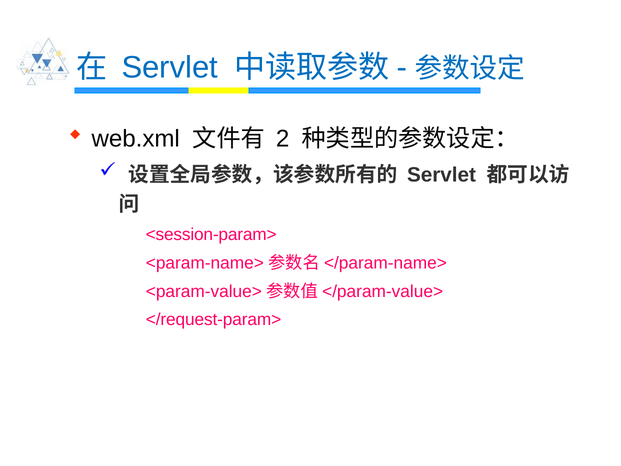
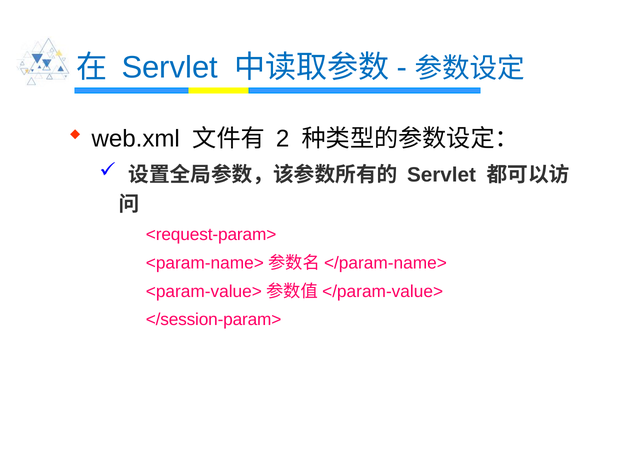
<session-param>: <session-param> -> <request-param>
</request-param>: </request-param> -> </session-param>
